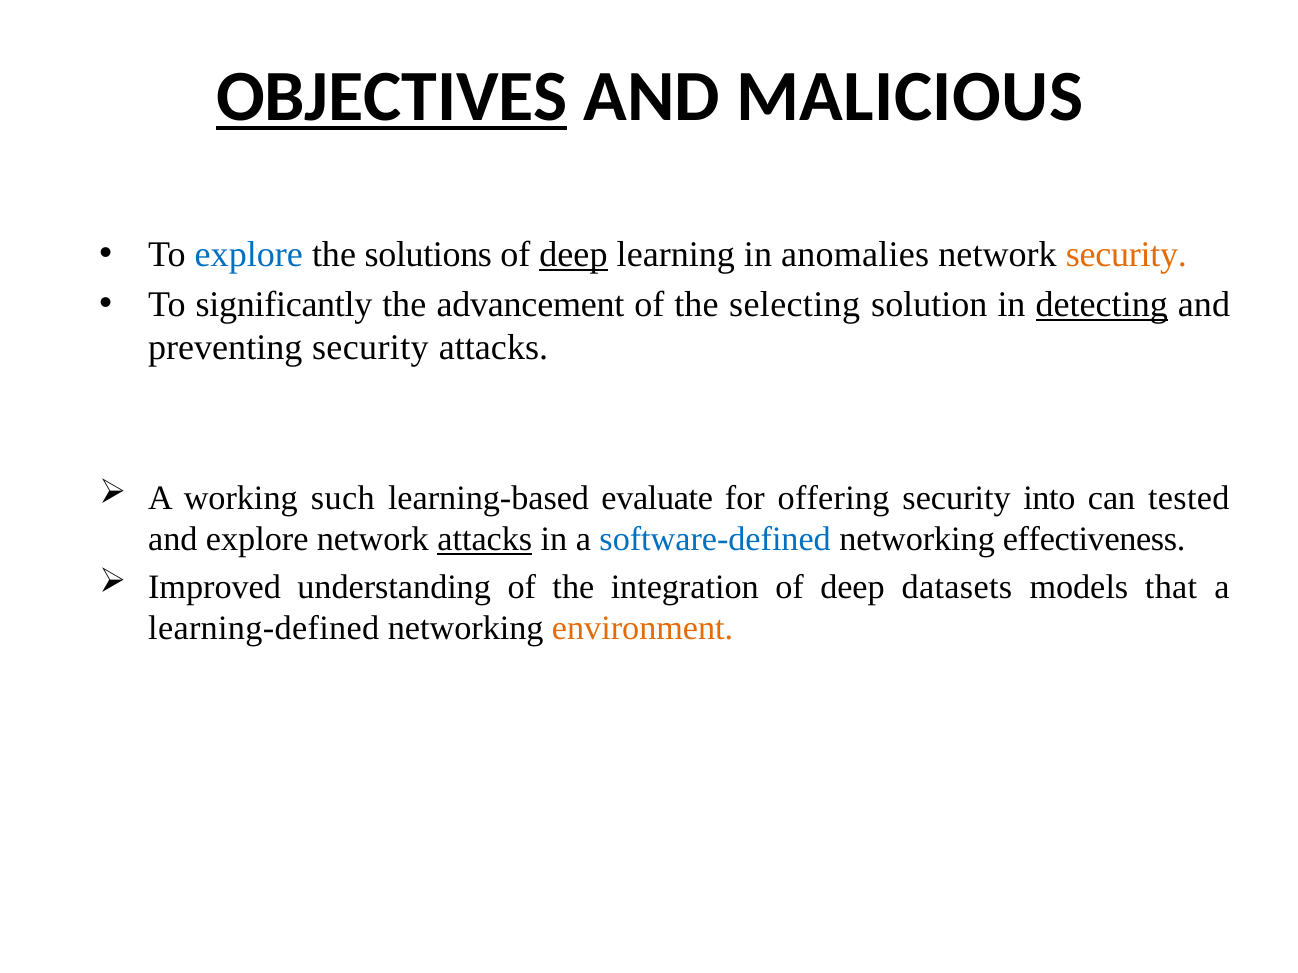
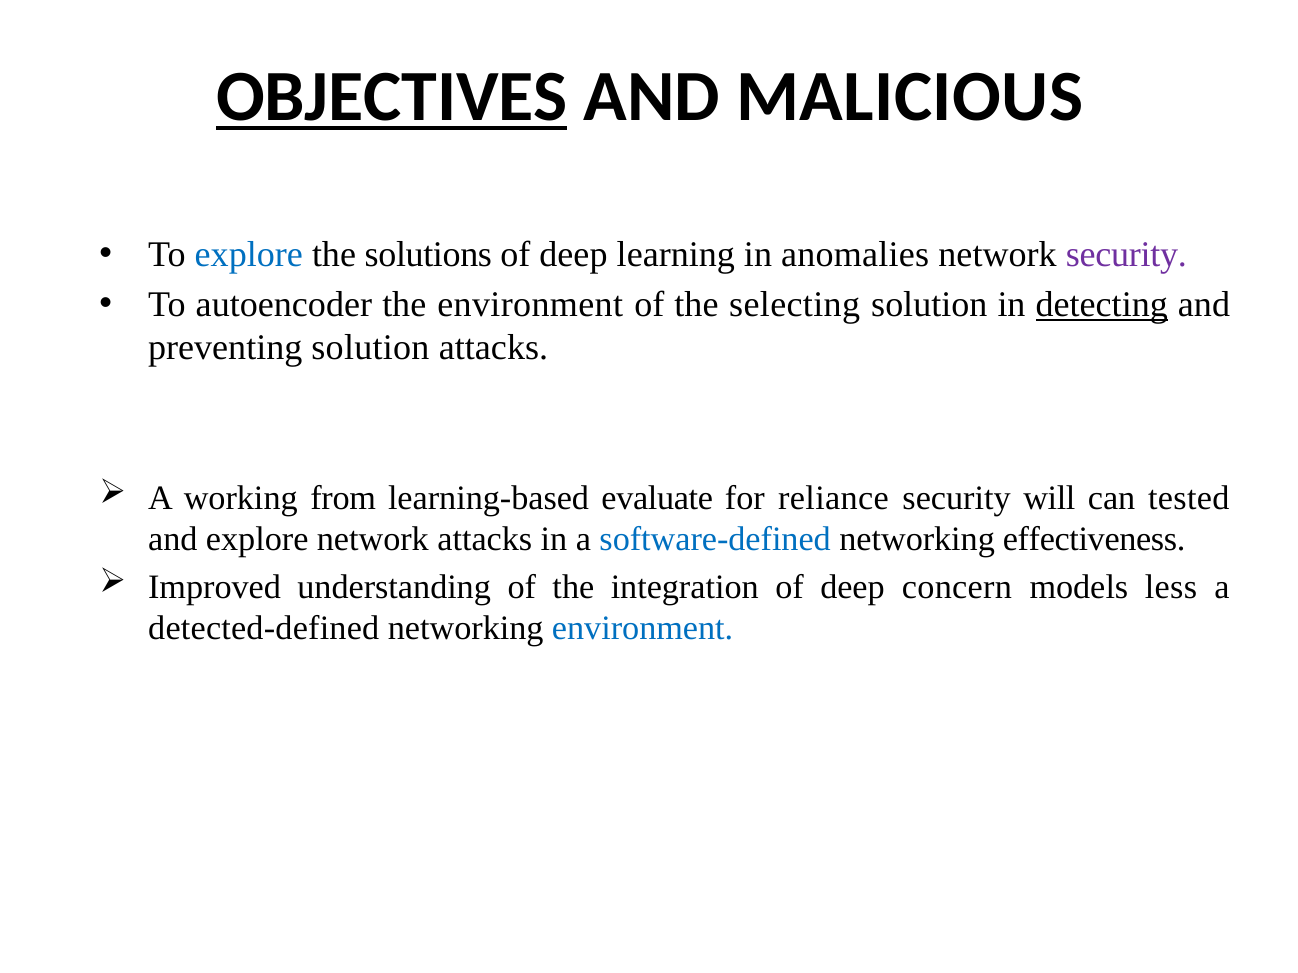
deep at (573, 254) underline: present -> none
security at (1126, 254) colour: orange -> purple
significantly: significantly -> autoencoder
the advancement: advancement -> environment
preventing security: security -> solution
such: such -> from
offering: offering -> reliance
into: into -> will
attacks at (485, 539) underline: present -> none
datasets: datasets -> concern
that: that -> less
learning-defined: learning-defined -> detected-defined
environment at (643, 628) colour: orange -> blue
